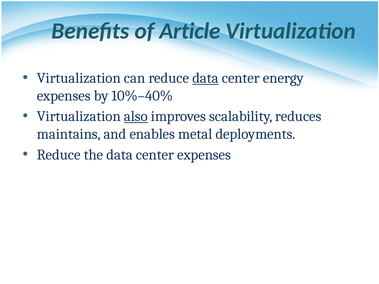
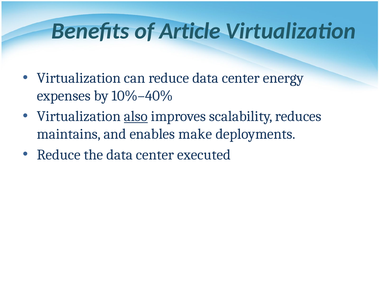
data at (205, 78) underline: present -> none
metal: metal -> make
center expenses: expenses -> executed
